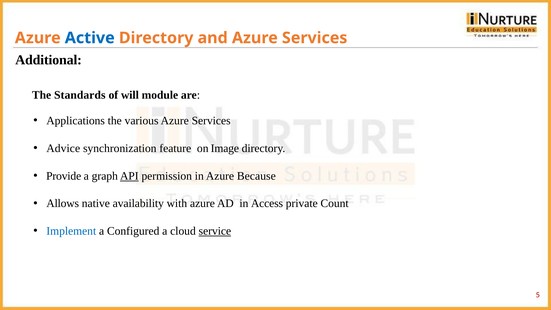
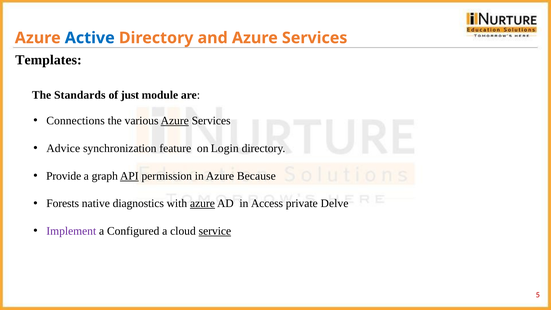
Additional: Additional -> Templates
will: will -> just
Applications: Applications -> Connections
Azure at (175, 121) underline: none -> present
Image: Image -> Login
Allows: Allows -> Forests
availability: availability -> diagnostics
azure at (202, 203) underline: none -> present
Count: Count -> Delve
Implement colour: blue -> purple
